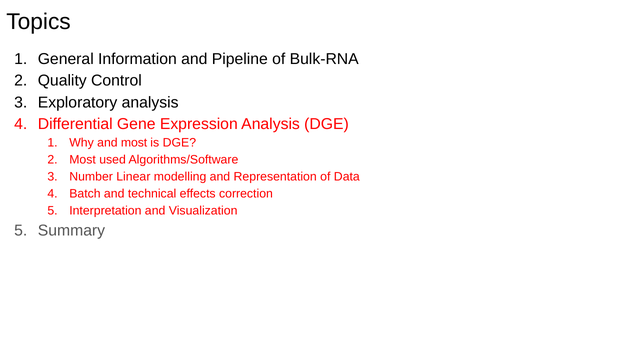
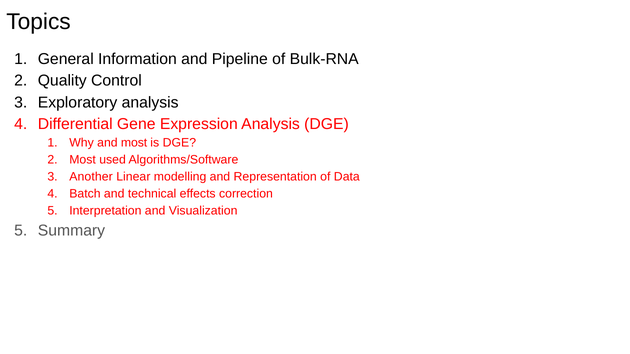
Number: Number -> Another
